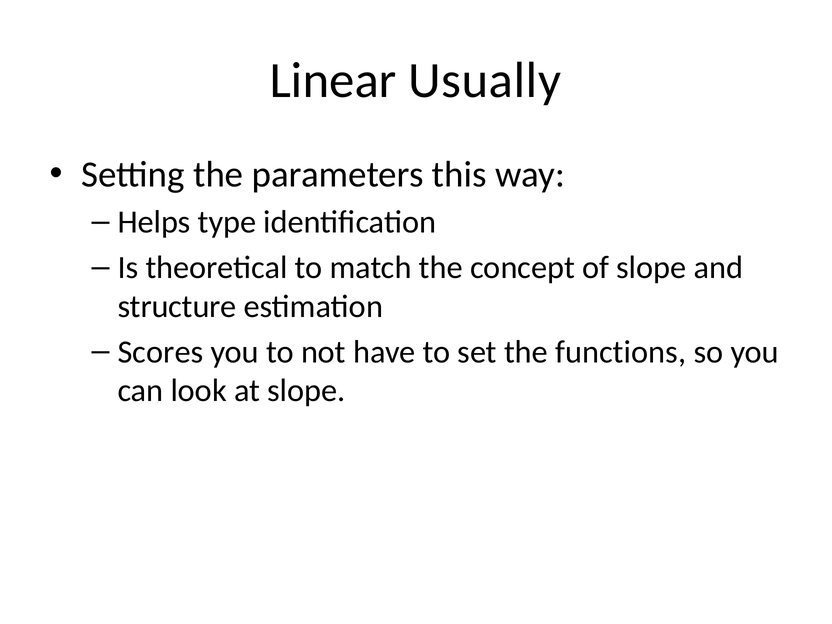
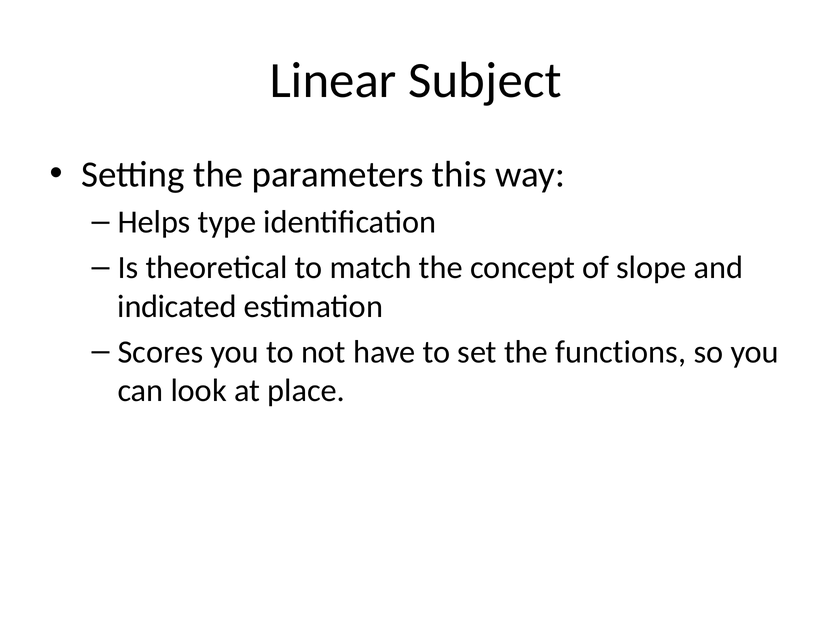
Usually: Usually -> Subject
structure: structure -> indicated
at slope: slope -> place
